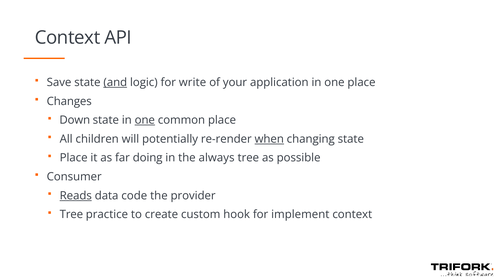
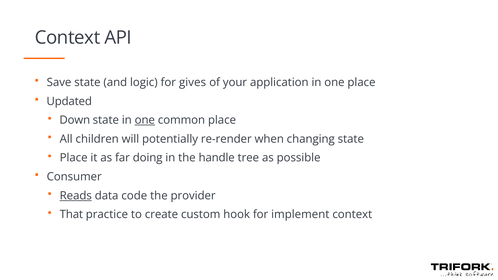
and underline: present -> none
write: write -> gives
Changes: Changes -> Updated
when underline: present -> none
always: always -> handle
Tree at (71, 215): Tree -> That
